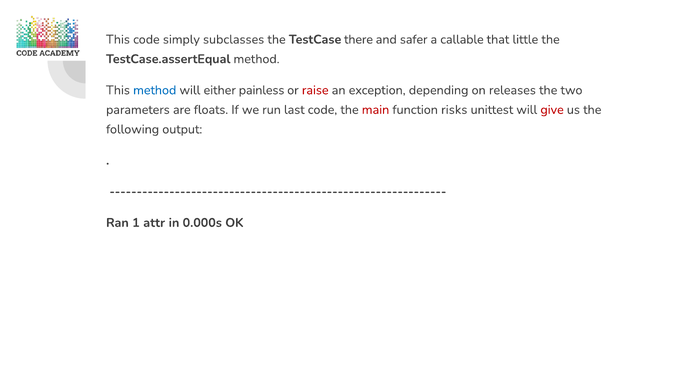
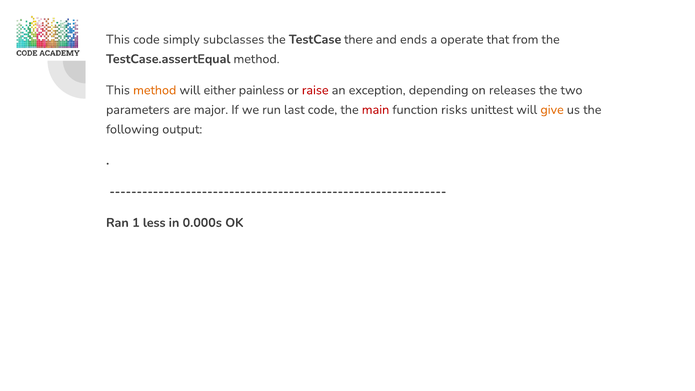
safer: safer -> ends
callable: callable -> operate
little: little -> from
method at (155, 90) colour: blue -> orange
floats: floats -> major
give colour: red -> orange
attr: attr -> less
